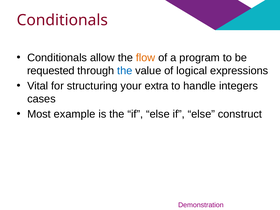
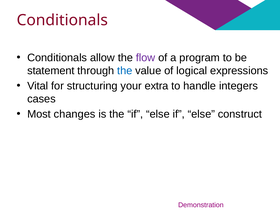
flow colour: orange -> purple
requested: requested -> statement
example: example -> changes
